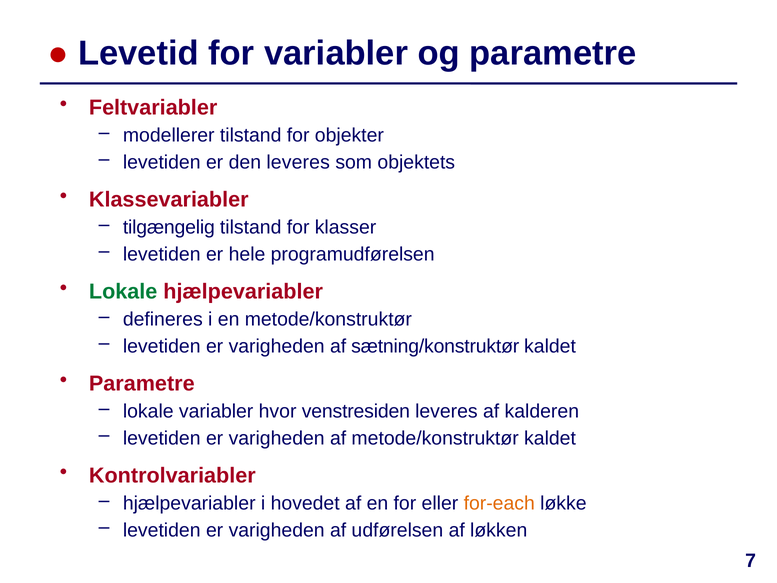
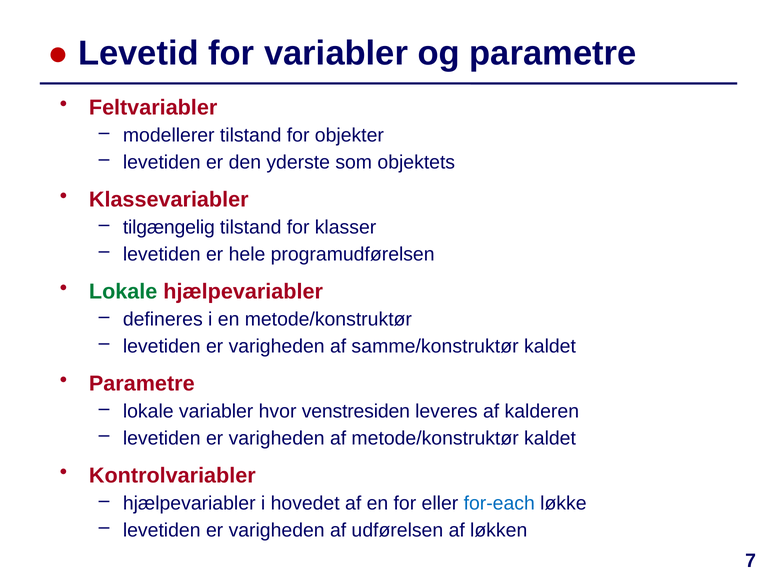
den leveres: leveres -> yderste
sætning/konstruktør: sætning/konstruktør -> samme/konstruktør
for-each colour: orange -> blue
